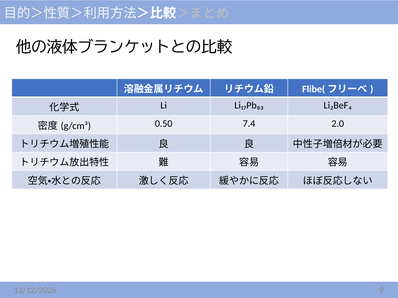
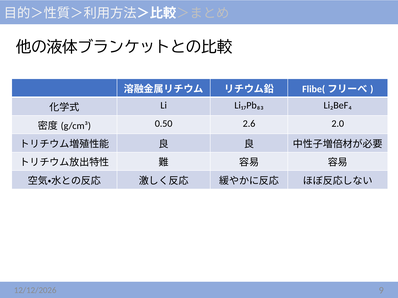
7.4: 7.4 -> 2.6
